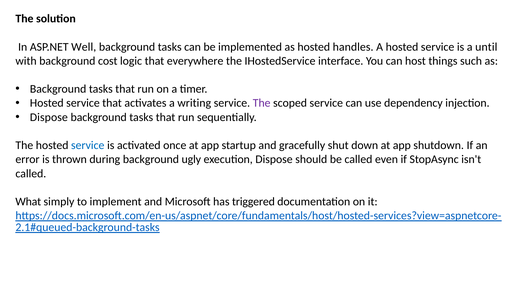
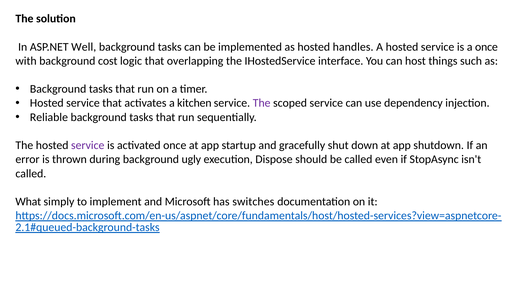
a until: until -> once
everywhere: everywhere -> overlapping
writing: writing -> kitchen
Dispose at (49, 117): Dispose -> Reliable
service at (88, 146) colour: blue -> purple
triggered: triggered -> switches
